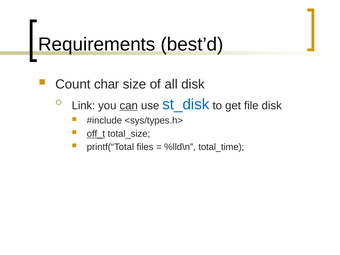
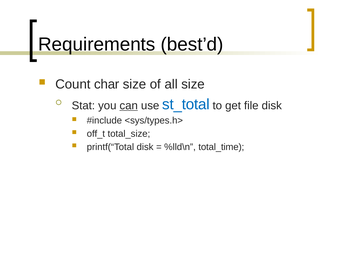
all disk: disk -> size
Link: Link -> Stat
st_disk: st_disk -> st_total
off_t underline: present -> none
printf(“Total files: files -> disk
